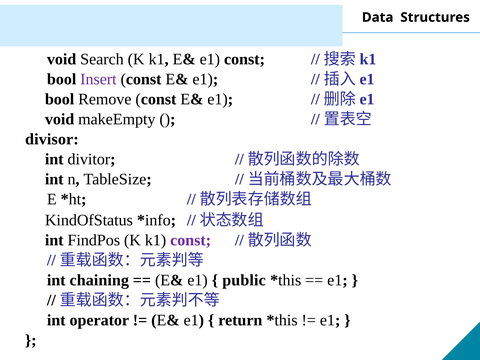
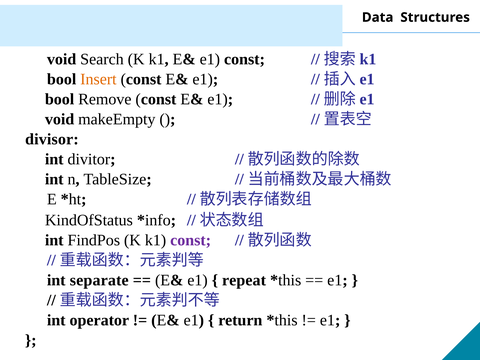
Insert colour: purple -> orange
chaining: chaining -> separate
public: public -> repeat
